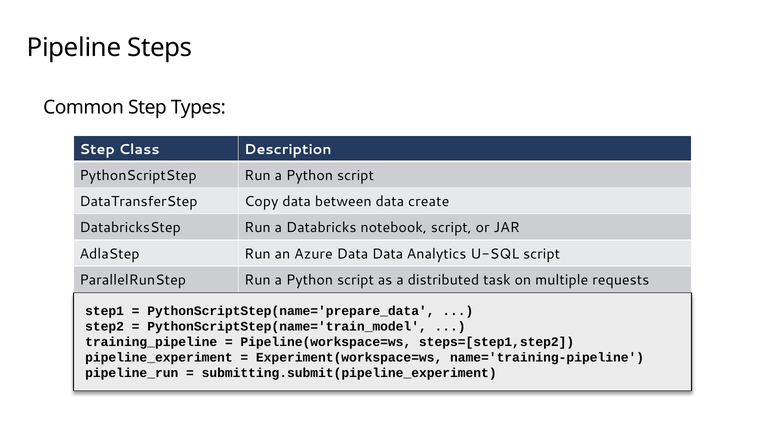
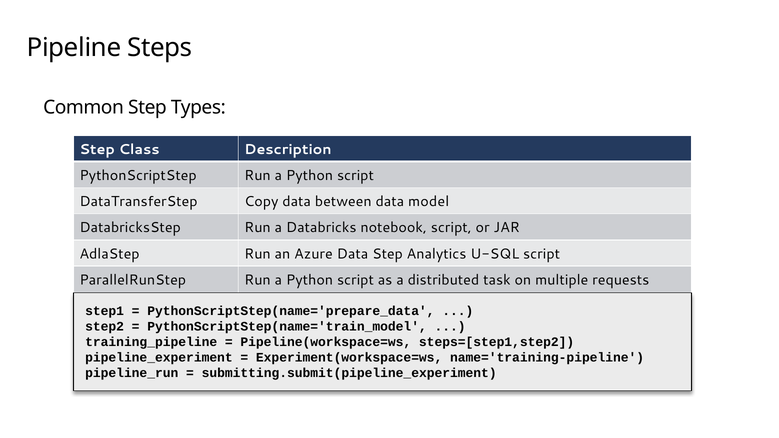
create: create -> model
Data Data: Data -> Step
